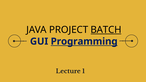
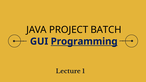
BATCH underline: present -> none
